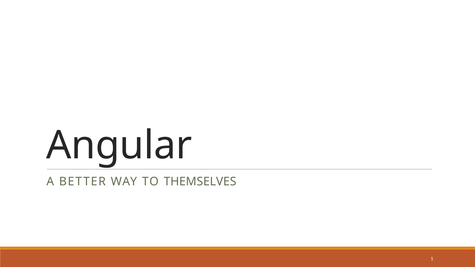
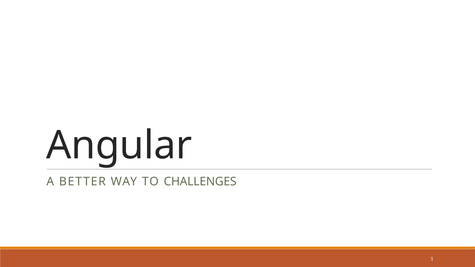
THEMSELVES: THEMSELVES -> CHALLENGES
